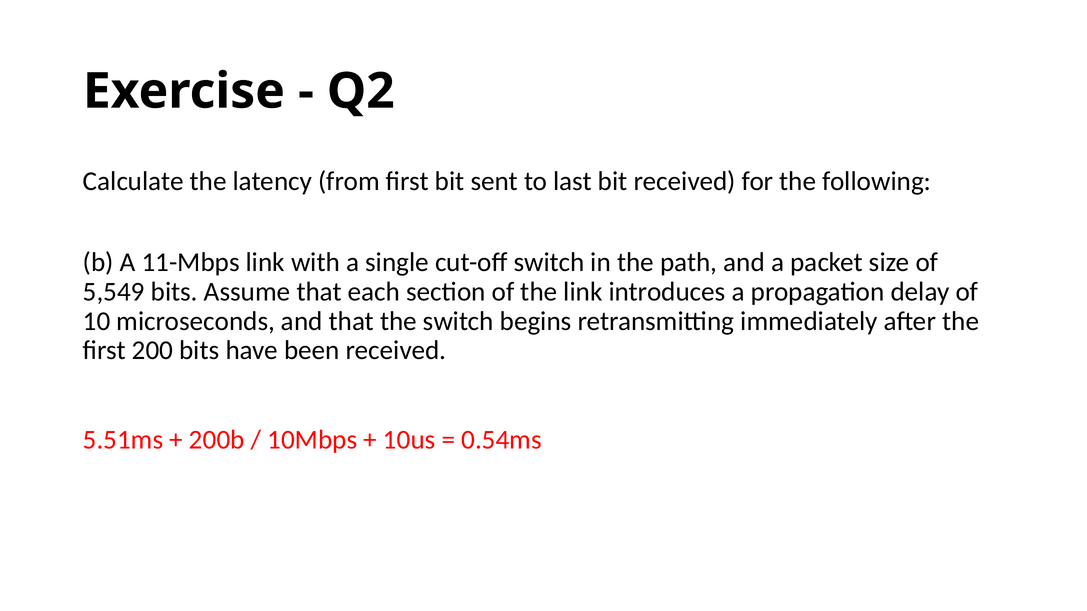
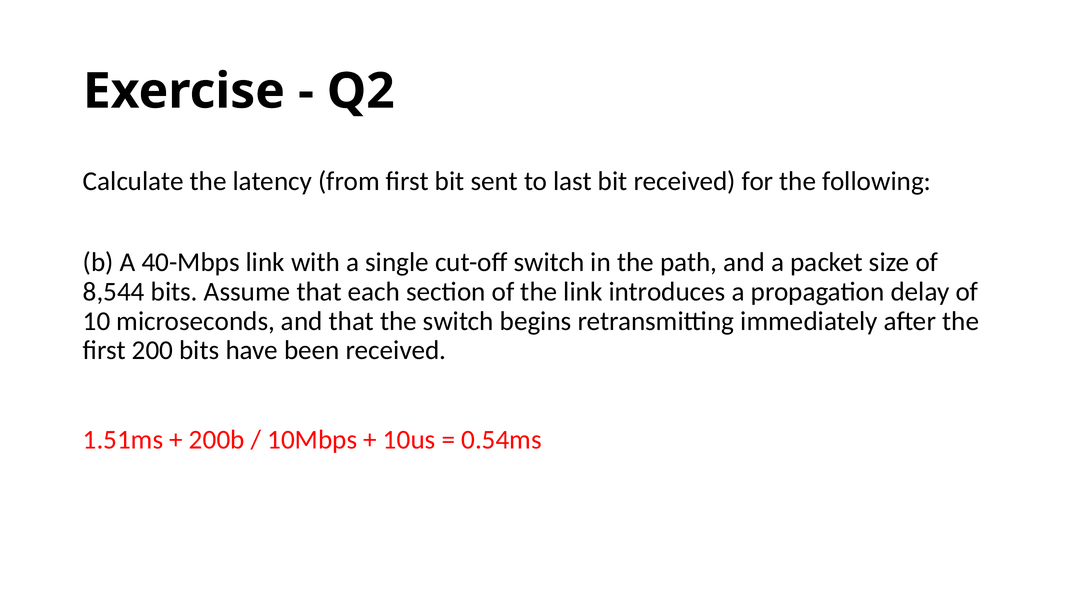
11-Mbps: 11-Mbps -> 40-Mbps
5,549: 5,549 -> 8,544
5.51ms: 5.51ms -> 1.51ms
